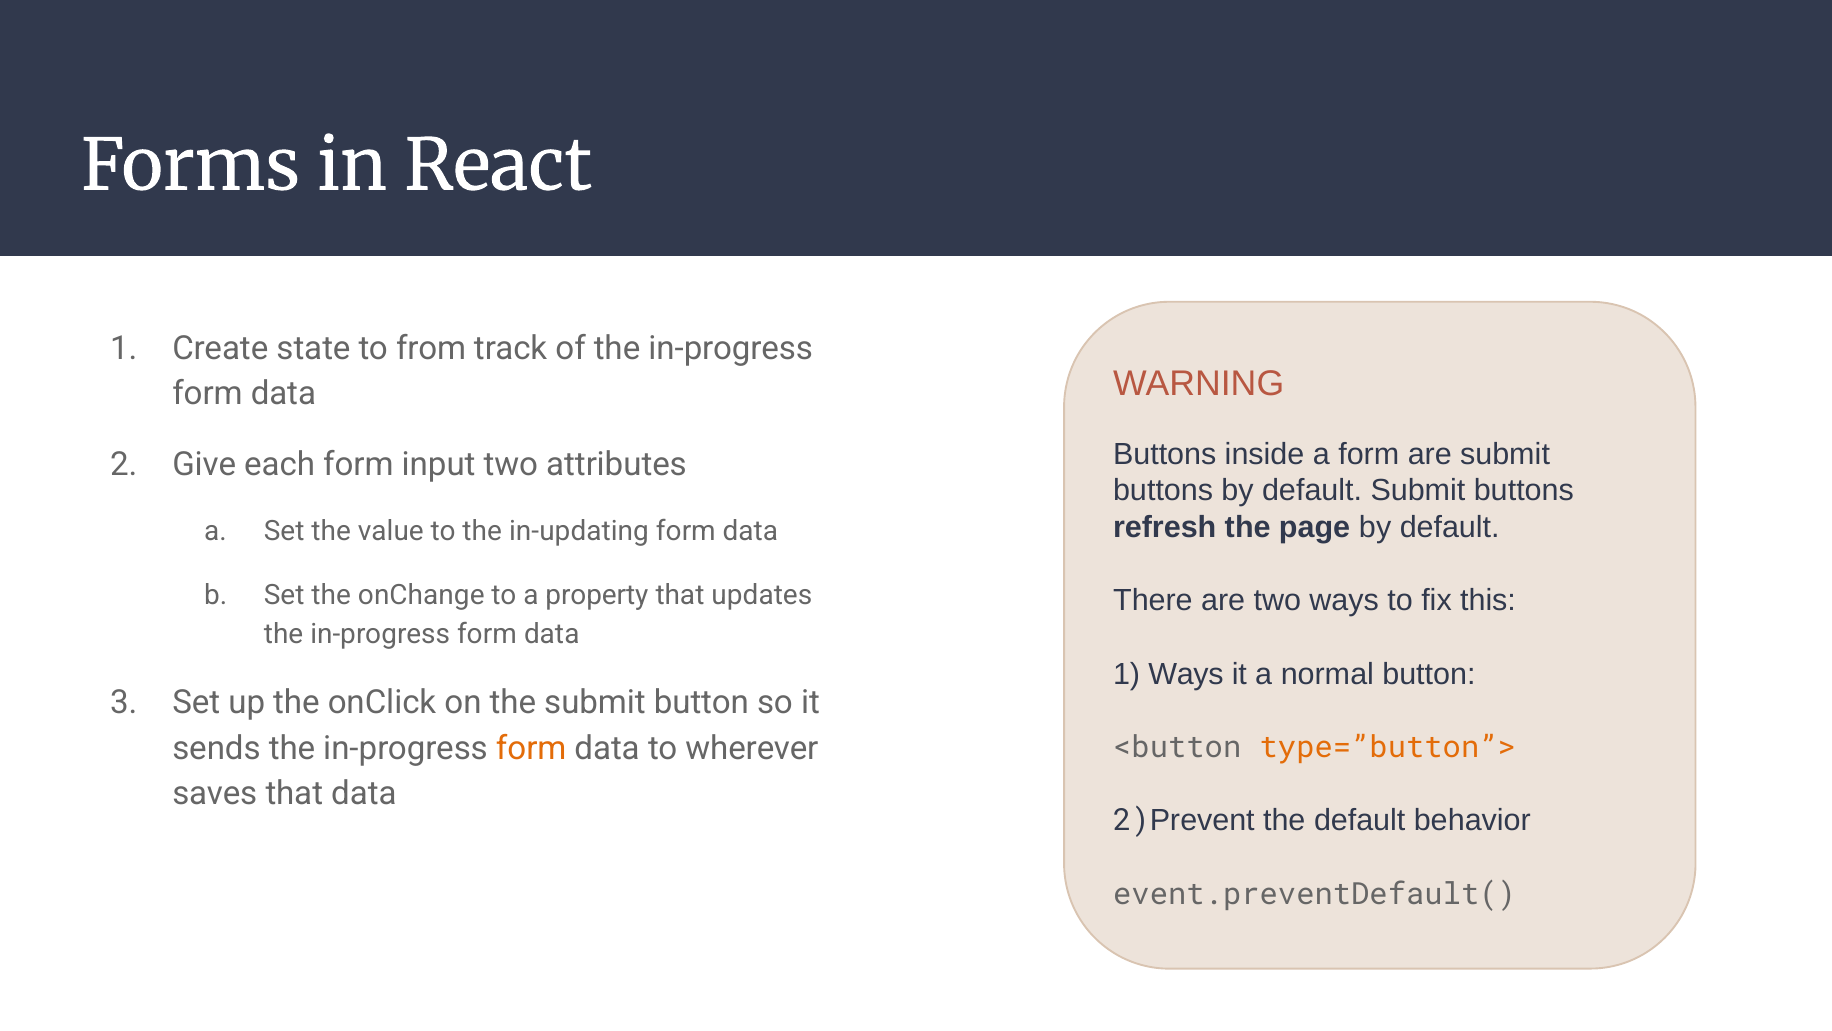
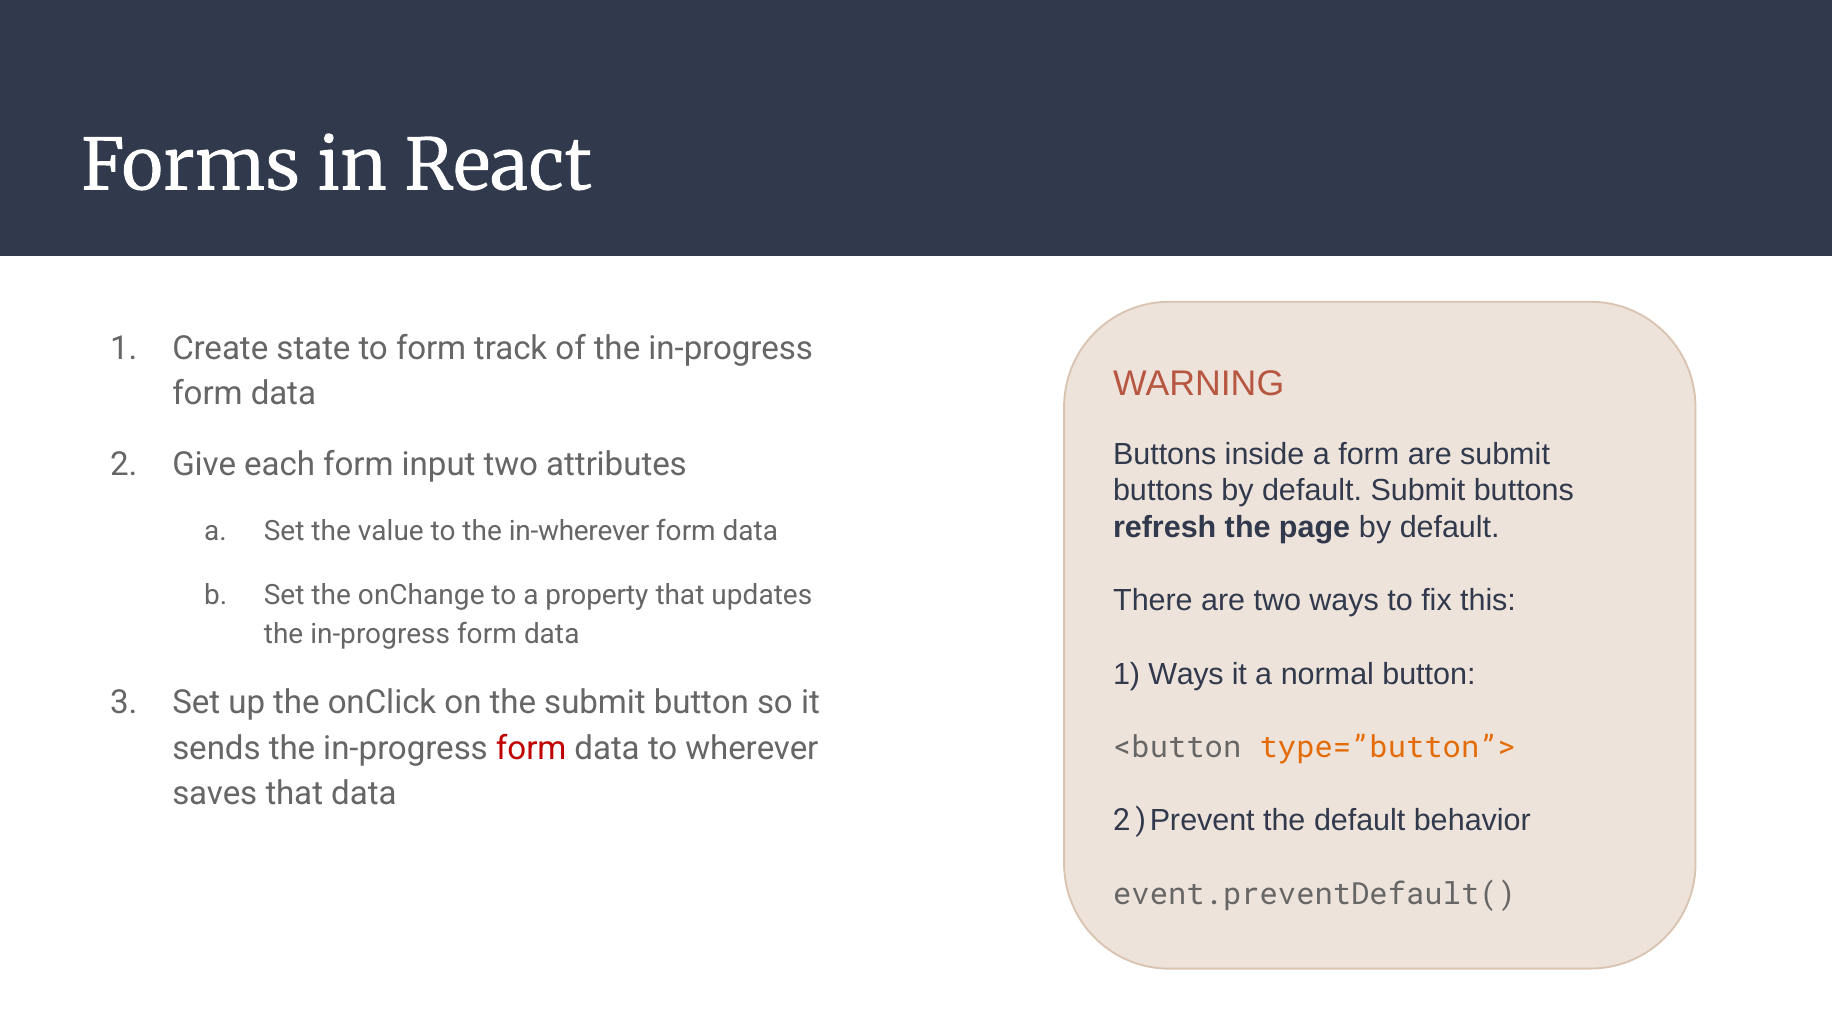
to from: from -> form
in-updating: in-updating -> in-wherever
form at (531, 748) colour: orange -> red
